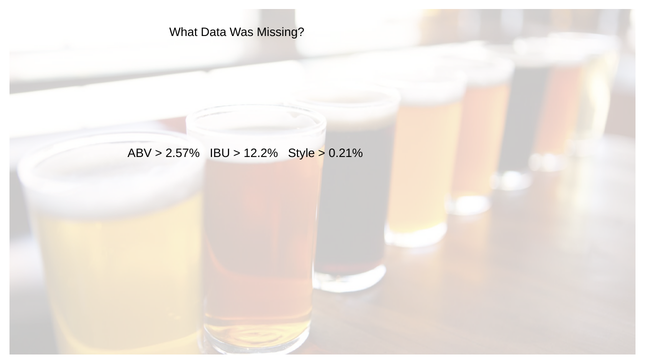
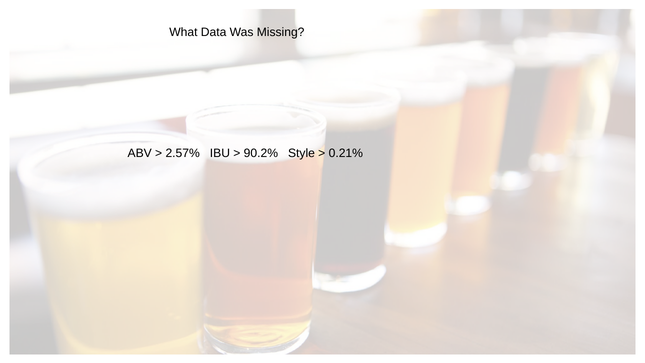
12.2%: 12.2% -> 90.2%
